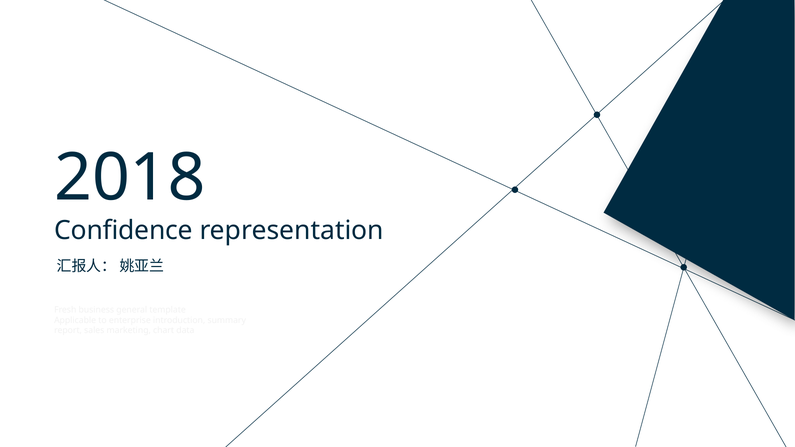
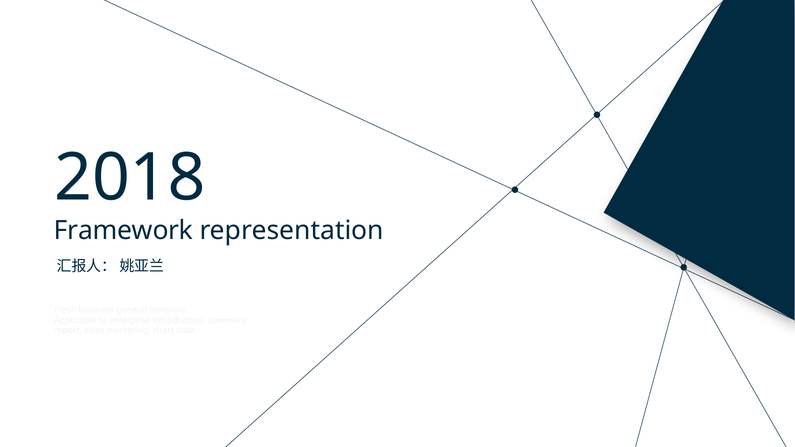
Confidence: Confidence -> Framework
